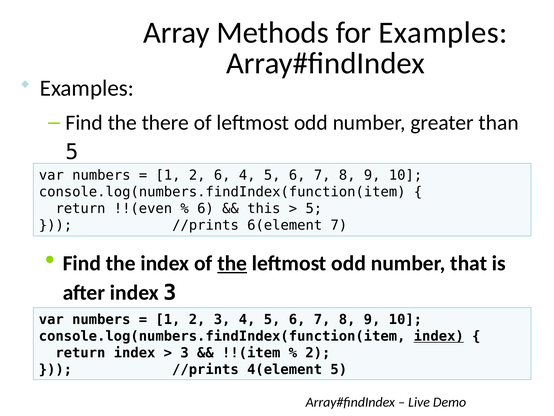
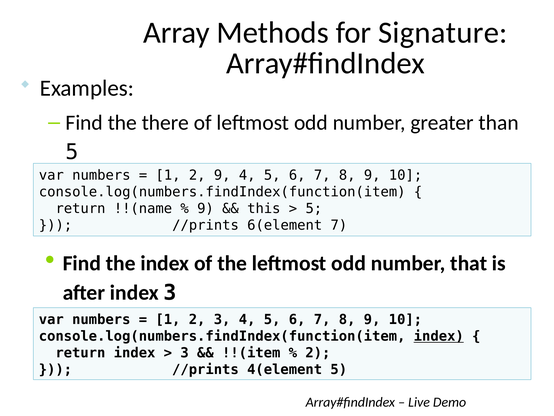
for Examples: Examples -> Signature
2 6: 6 -> 9
!!(even: !!(even -> !!(name
6 at (206, 208): 6 -> 9
the at (232, 263) underline: present -> none
